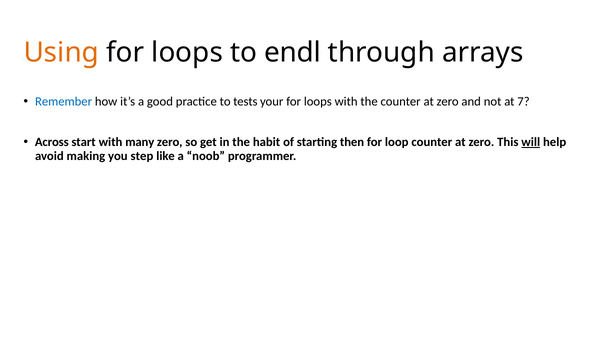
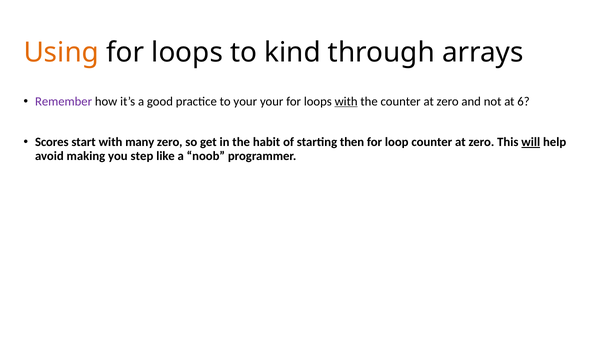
endl: endl -> kind
Remember colour: blue -> purple
to tests: tests -> your
with at (346, 102) underline: none -> present
7: 7 -> 6
Across: Across -> Scores
